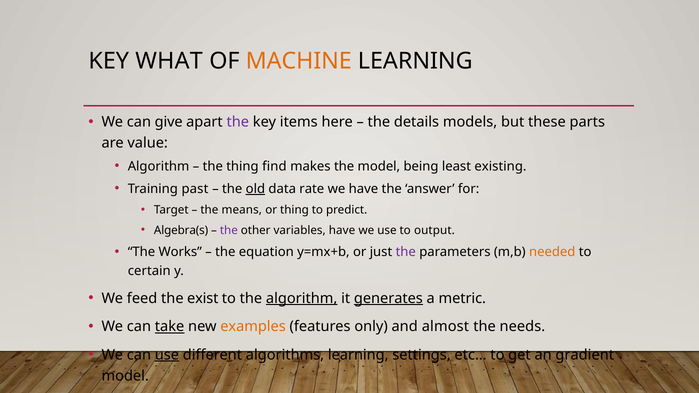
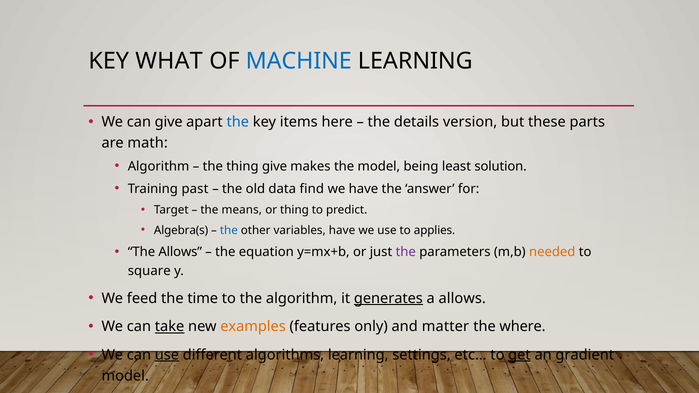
MACHINE colour: orange -> blue
the at (238, 122) colour: purple -> blue
models: models -> version
value: value -> math
thing find: find -> give
existing: existing -> solution
old underline: present -> none
rate: rate -> find
the at (229, 230) colour: purple -> blue
output: output -> applies
The Works: Works -> Allows
certain: certain -> square
exist: exist -> time
algorithm at (302, 299) underline: present -> none
a metric: metric -> allows
almost: almost -> matter
needs: needs -> where
get underline: none -> present
